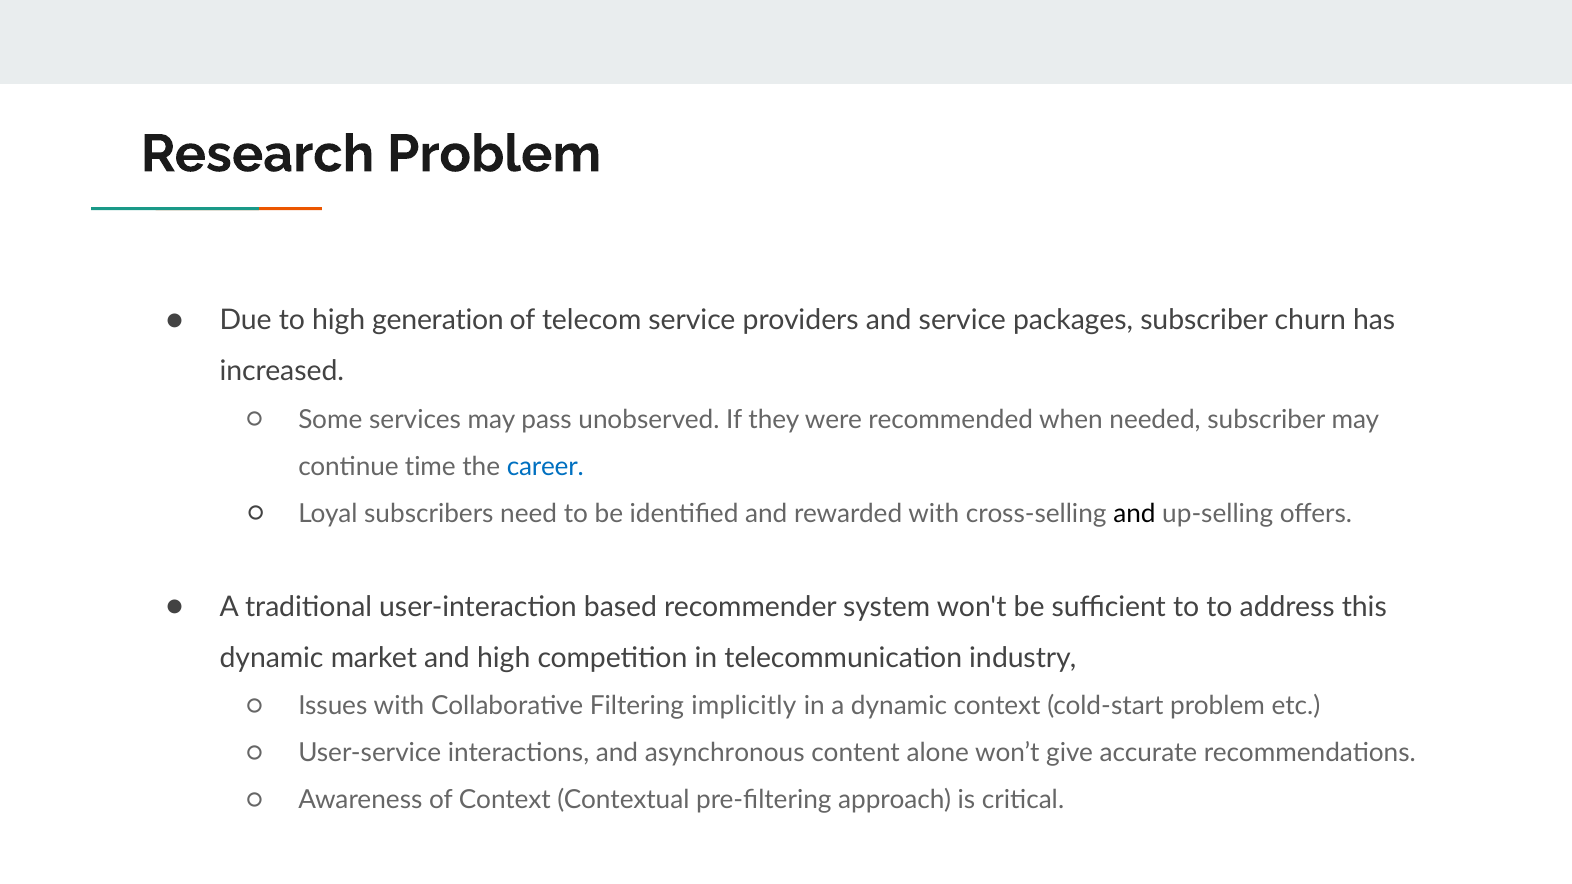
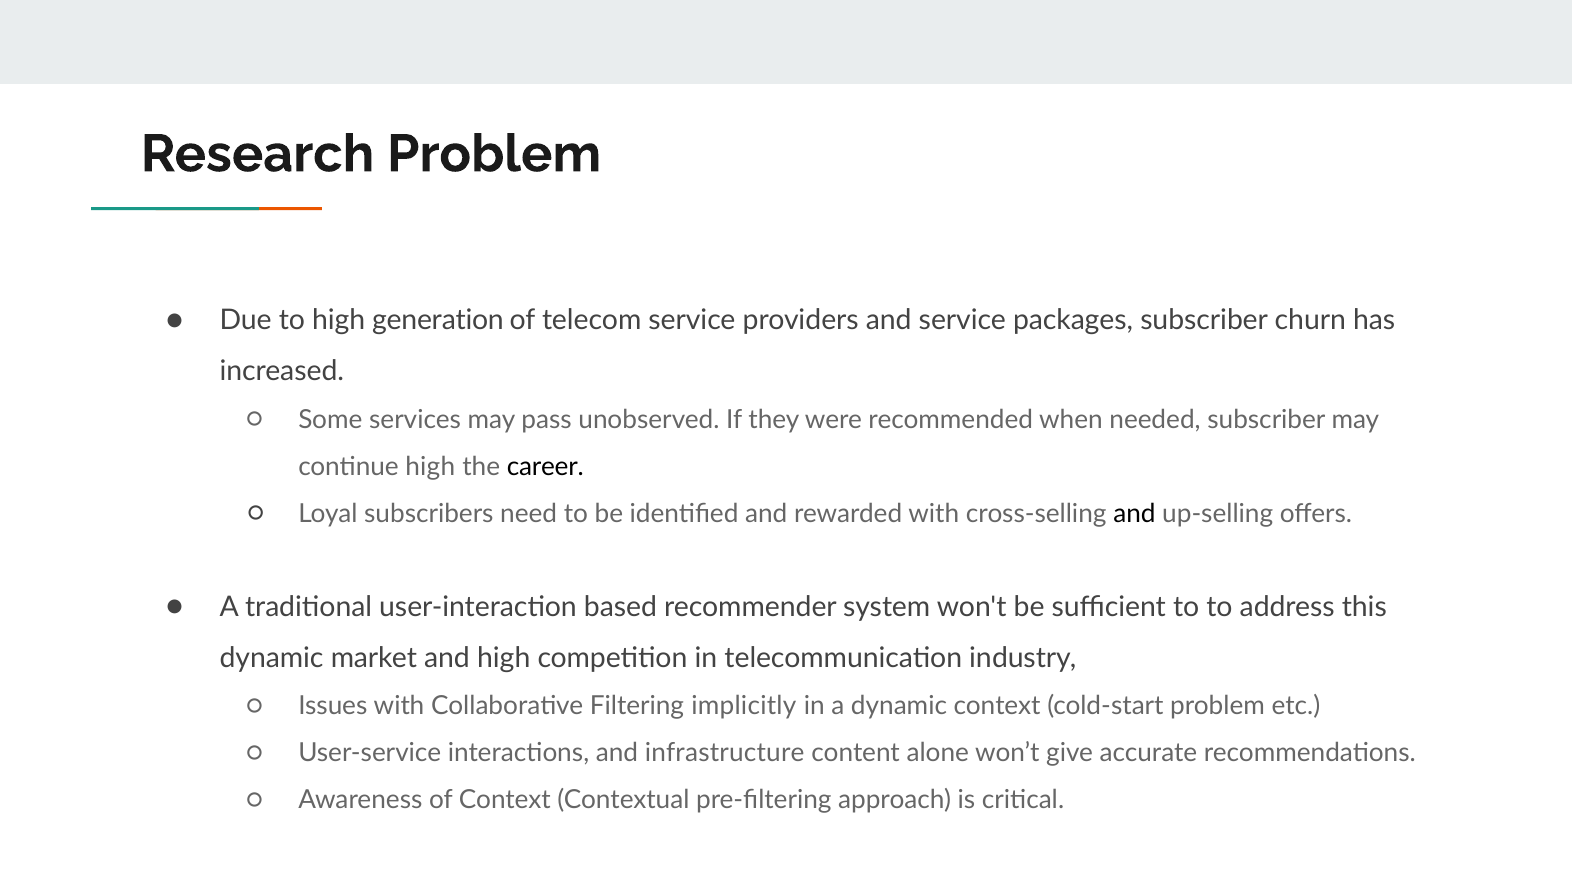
continue time: time -> high
career colour: blue -> black
asynchronous: asynchronous -> infrastructure
